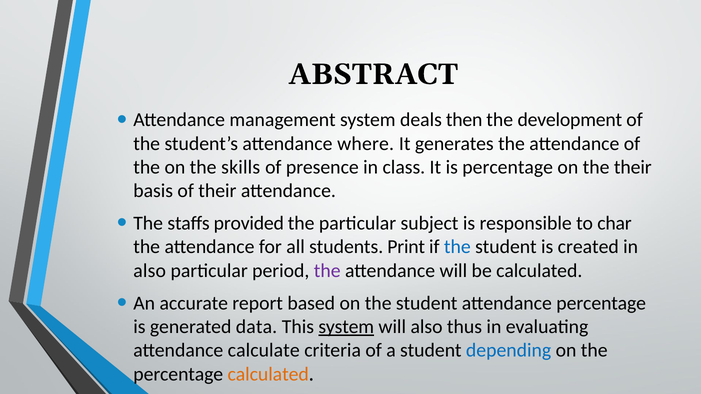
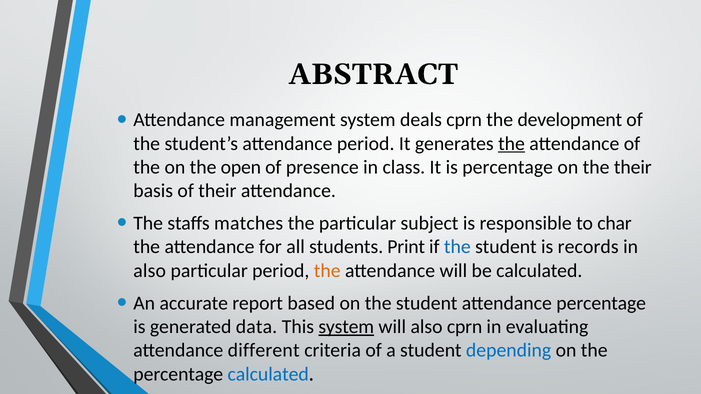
deals then: then -> cprn
attendance where: where -> period
the at (512, 144) underline: none -> present
skills: skills -> open
provided: provided -> matches
created: created -> records
the at (327, 271) colour: purple -> orange
also thus: thus -> cprn
calculate: calculate -> different
calculated at (268, 374) colour: orange -> blue
